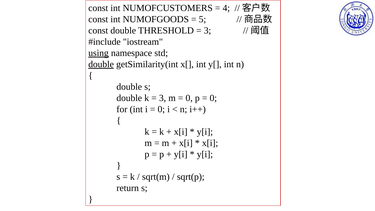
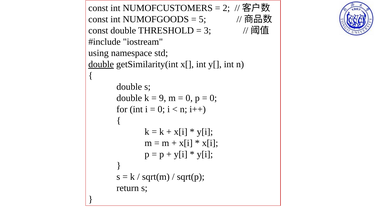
4: 4 -> 2
using underline: present -> none
3 at (163, 98): 3 -> 9
